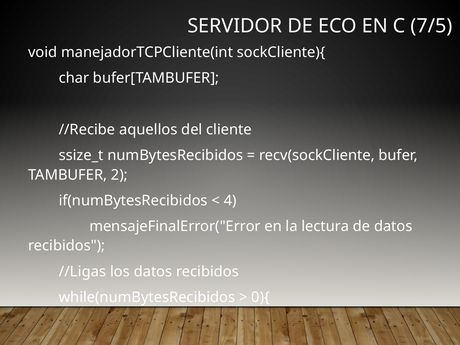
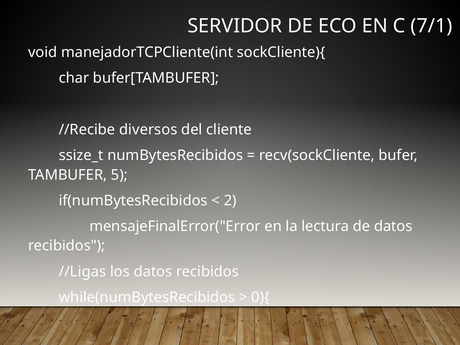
7/5: 7/5 -> 7/1
aquellos: aquellos -> diversos
2: 2 -> 5
4: 4 -> 2
